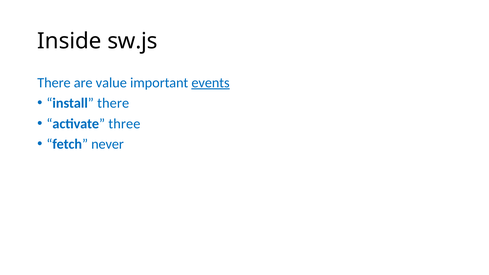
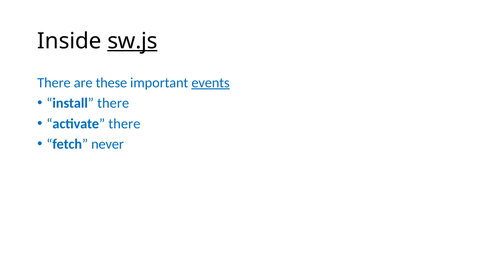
sw.js underline: none -> present
value: value -> these
activate three: three -> there
